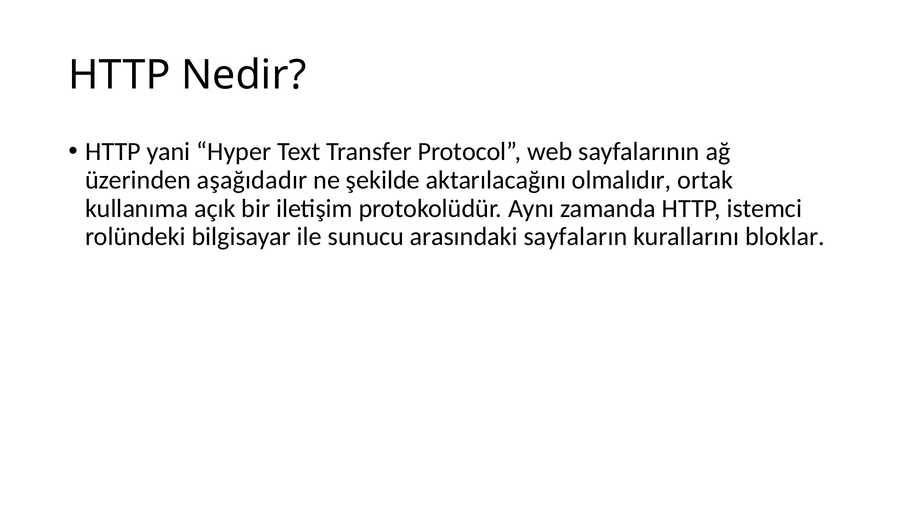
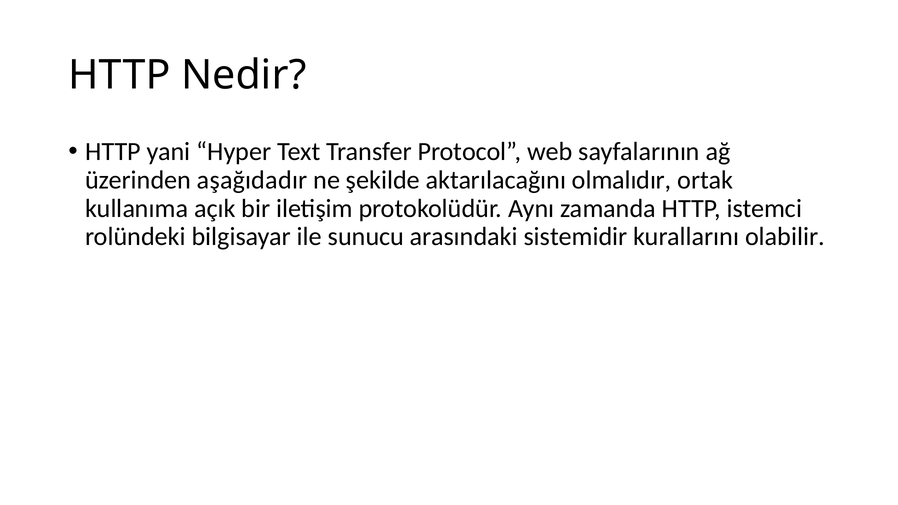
sayfaların: sayfaların -> sistemidir
bloklar: bloklar -> olabilir
